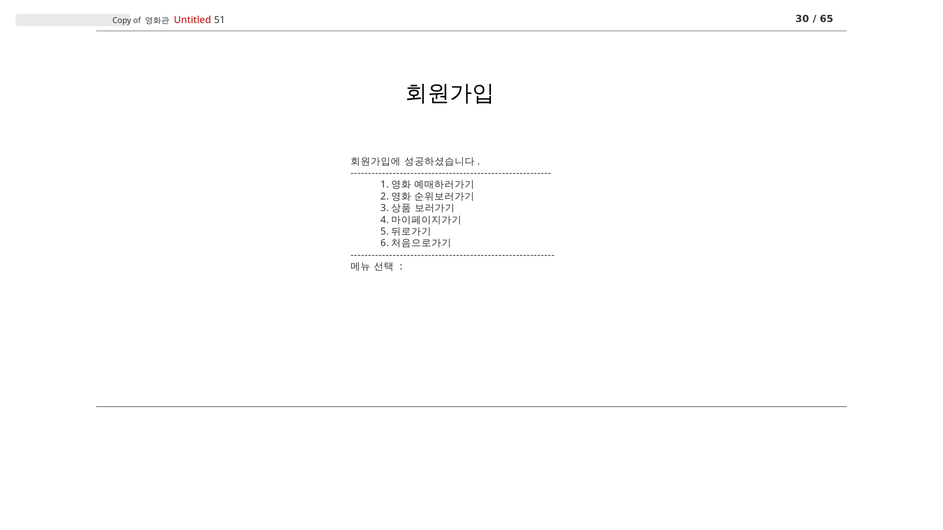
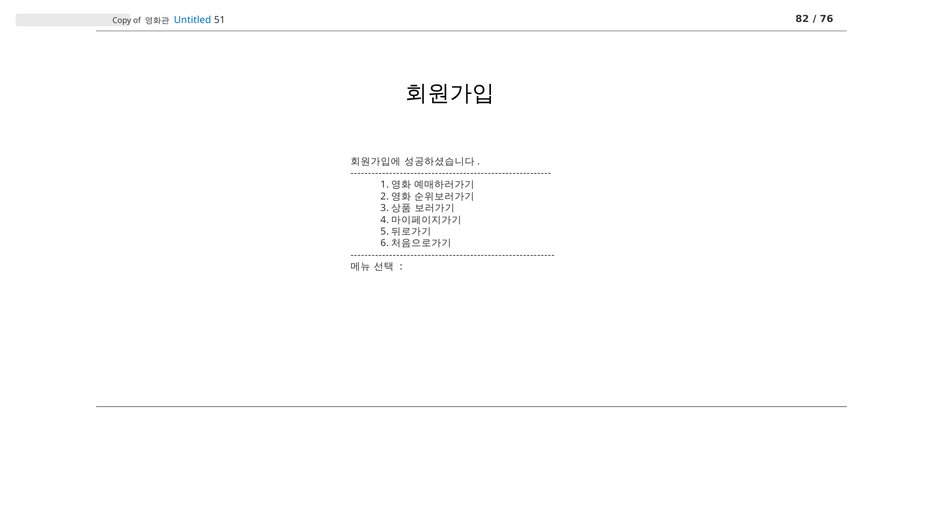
Untitled colour: red -> blue
30: 30 -> 82
65: 65 -> 76
